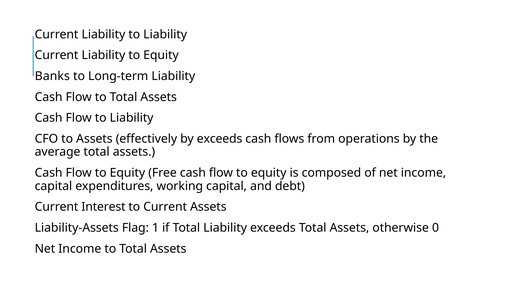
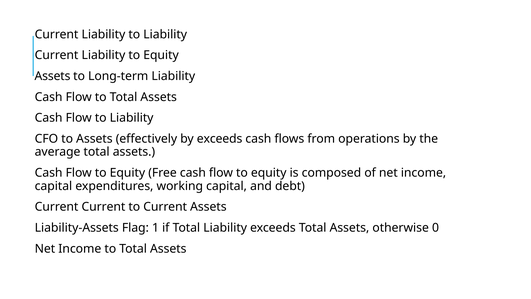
Banks at (52, 76): Banks -> Assets
Current Interest: Interest -> Current
